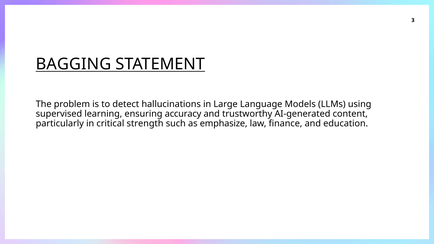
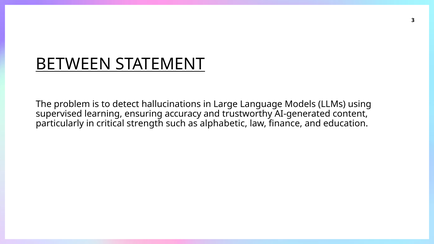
BAGGING: BAGGING -> BETWEEN
emphasize: emphasize -> alphabetic
